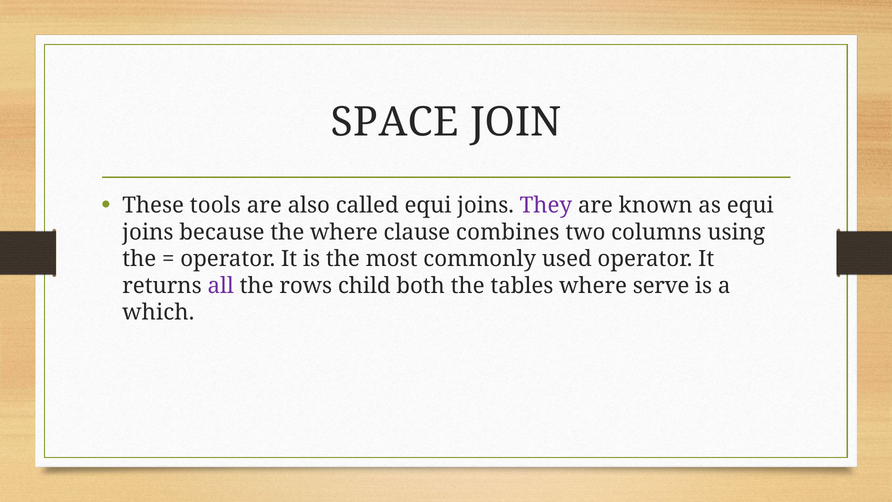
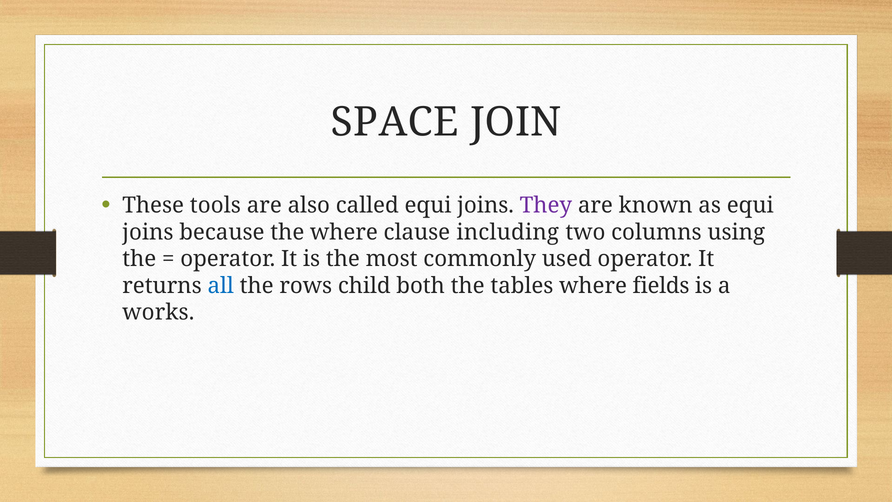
combines: combines -> including
all colour: purple -> blue
serve: serve -> fields
which: which -> works
